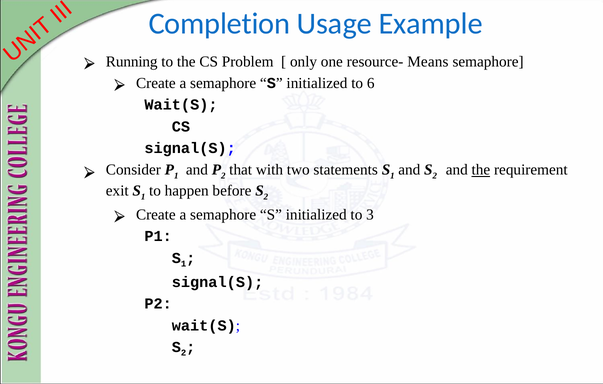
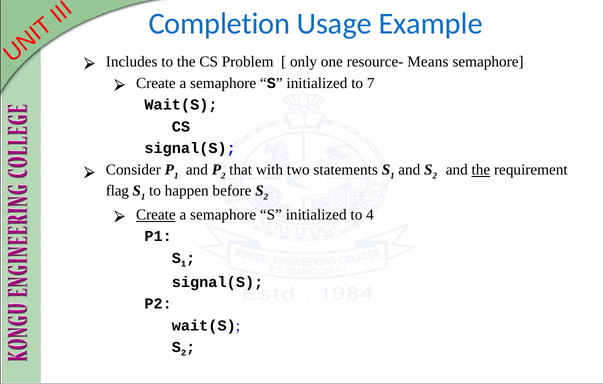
Running: Running -> Includes
6: 6 -> 7
exit: exit -> flag
Create at (156, 215) underline: none -> present
3: 3 -> 4
